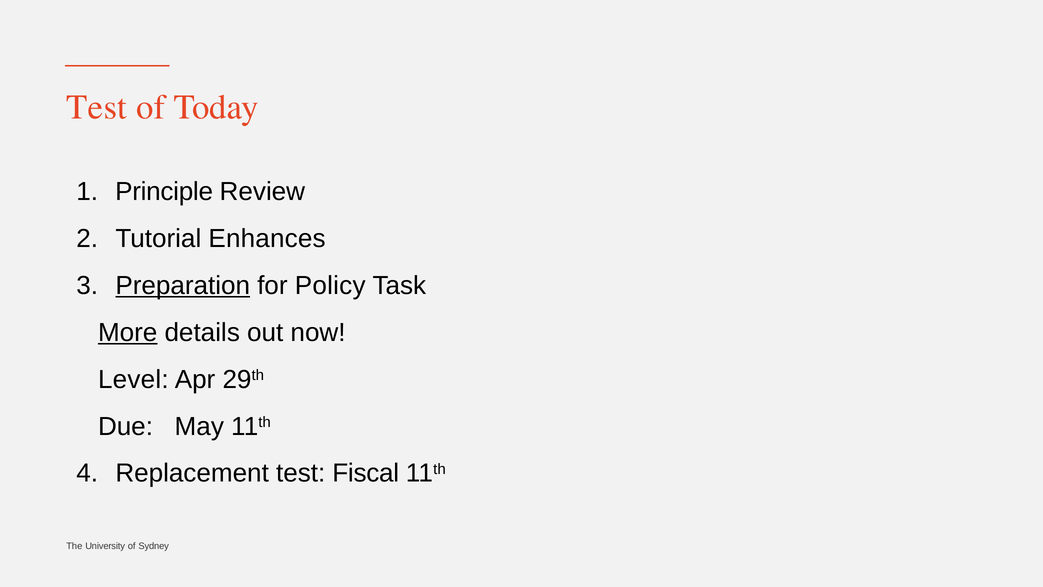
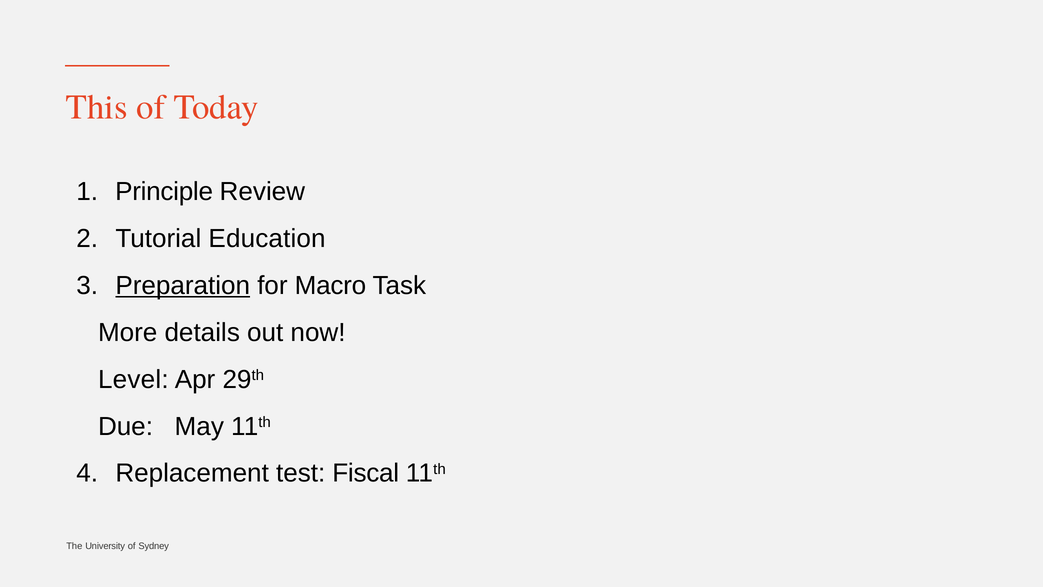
Test at (97, 107): Test -> This
Enhances: Enhances -> Education
Policy: Policy -> Macro
More underline: present -> none
